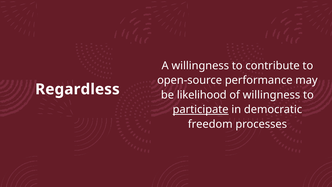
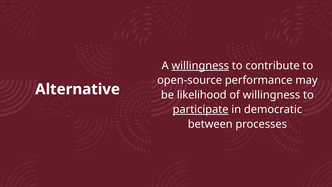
willingness at (200, 66) underline: none -> present
Regardless: Regardless -> Alternative
freedom: freedom -> between
